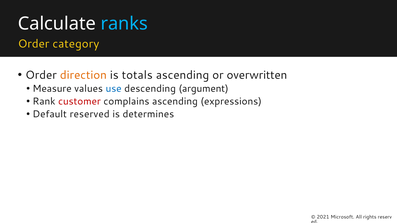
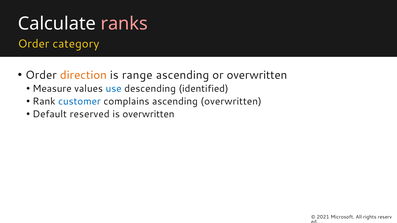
ranks colour: light blue -> pink
totals: totals -> range
argument: argument -> identified
customer colour: red -> blue
ascending expressions: expressions -> overwritten
is determines: determines -> overwritten
